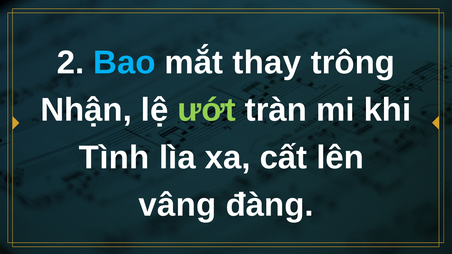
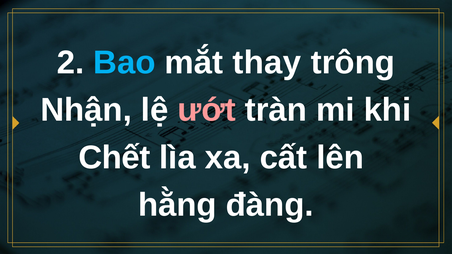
ướt colour: light green -> pink
Tình: Tình -> Chết
vâng: vâng -> hằng
